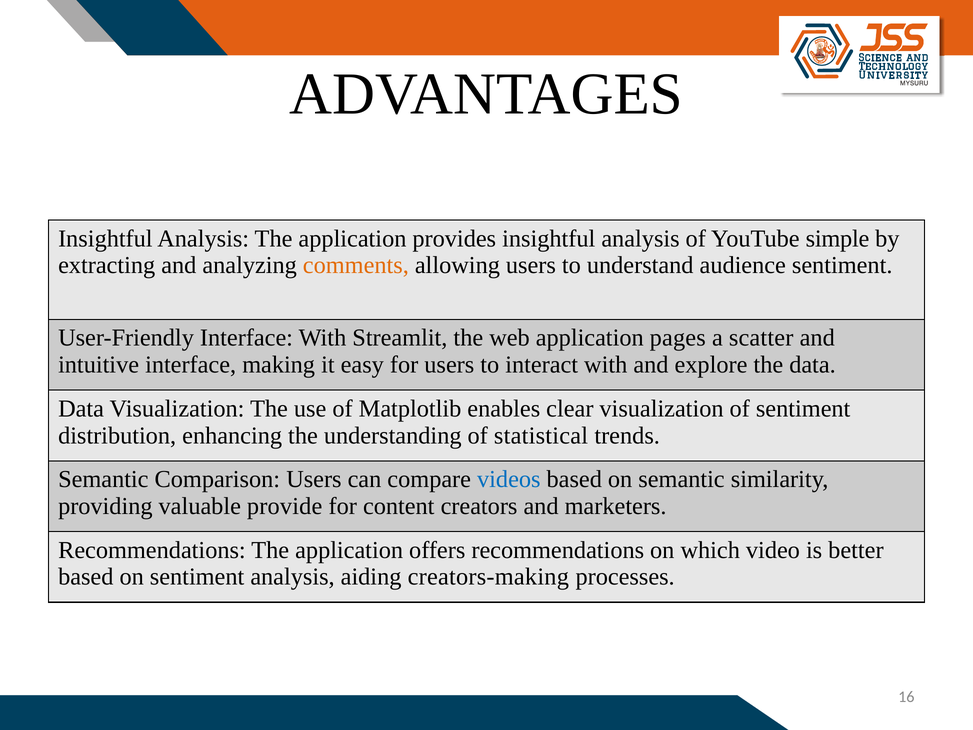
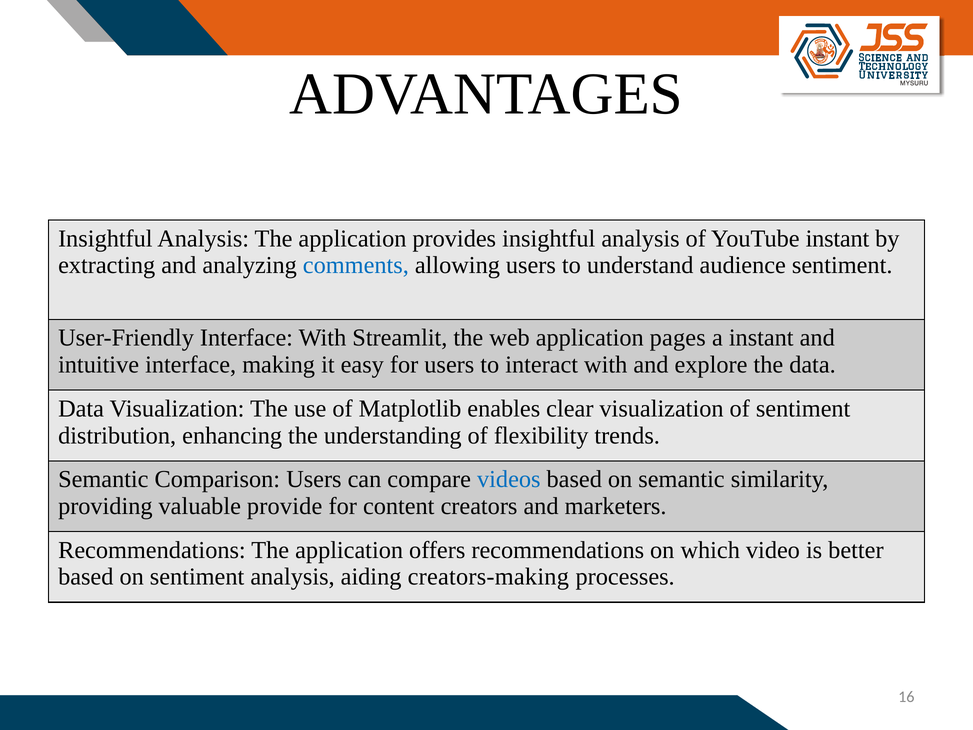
YouTube simple: simple -> instant
comments colour: orange -> blue
a scatter: scatter -> instant
statistical: statistical -> flexibility
